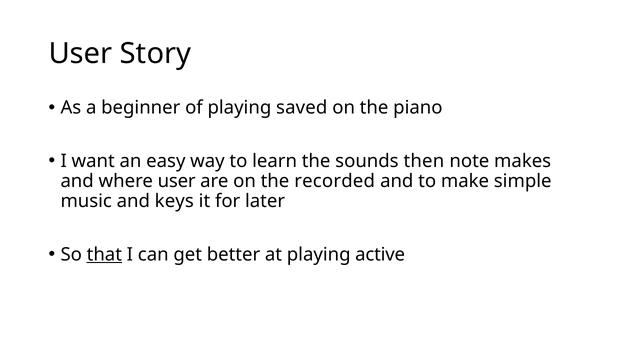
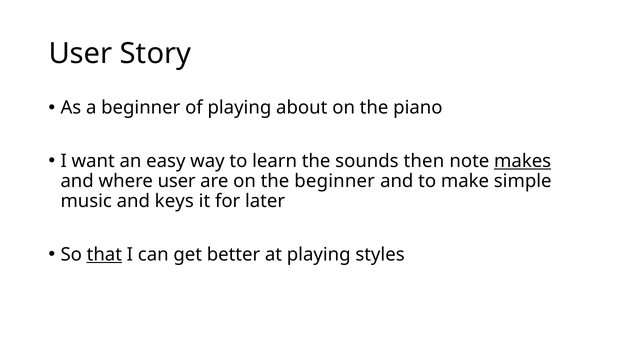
saved: saved -> about
makes underline: none -> present
the recorded: recorded -> beginner
active: active -> styles
